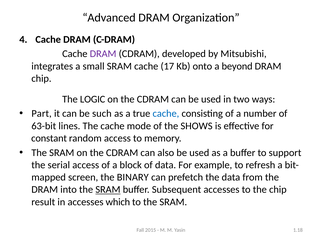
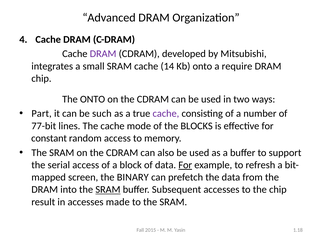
17: 17 -> 14
beyond: beyond -> require
The LOGIC: LOGIC -> ONTO
cache at (166, 114) colour: blue -> purple
63-bit: 63-bit -> 77-bit
SHOWS: SHOWS -> BLOCKS
For at (185, 165) underline: none -> present
which: which -> made
